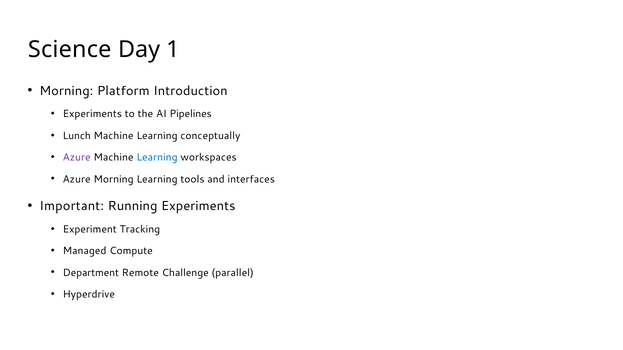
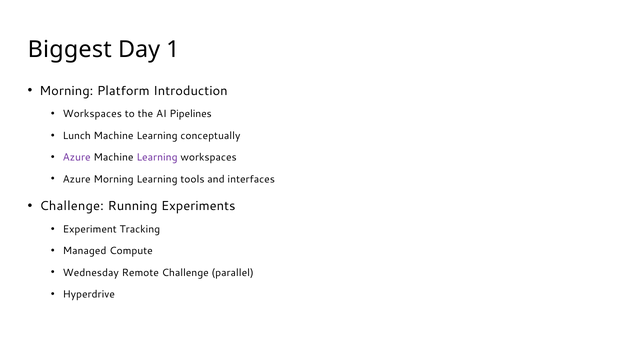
Science: Science -> Biggest
Experiments at (92, 114): Experiments -> Workspaces
Learning at (157, 158) colour: blue -> purple
Important at (72, 206): Important -> Challenge
Department: Department -> Wednesday
